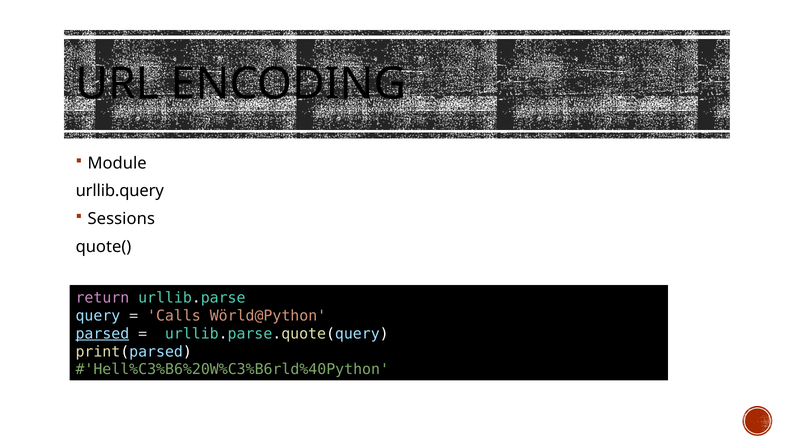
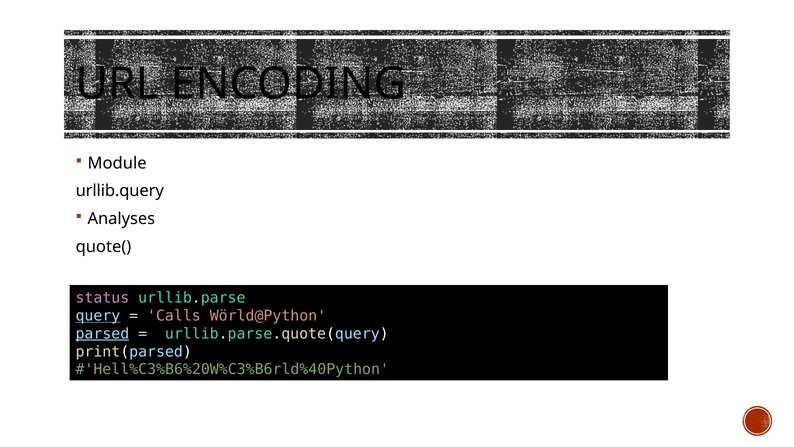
Sessions: Sessions -> Analyses
return: return -> status
query underline: none -> present
